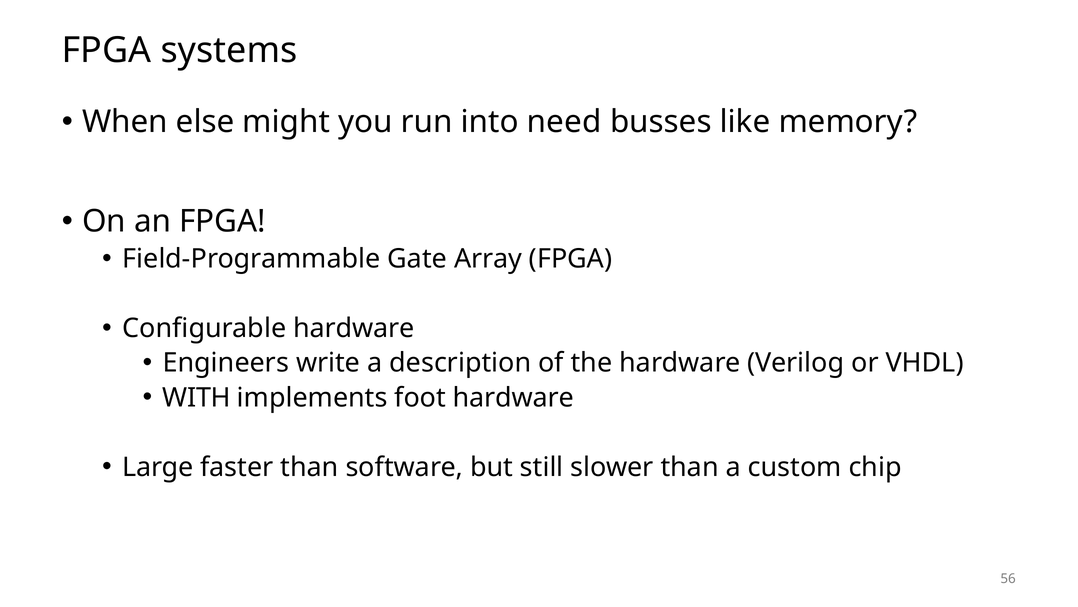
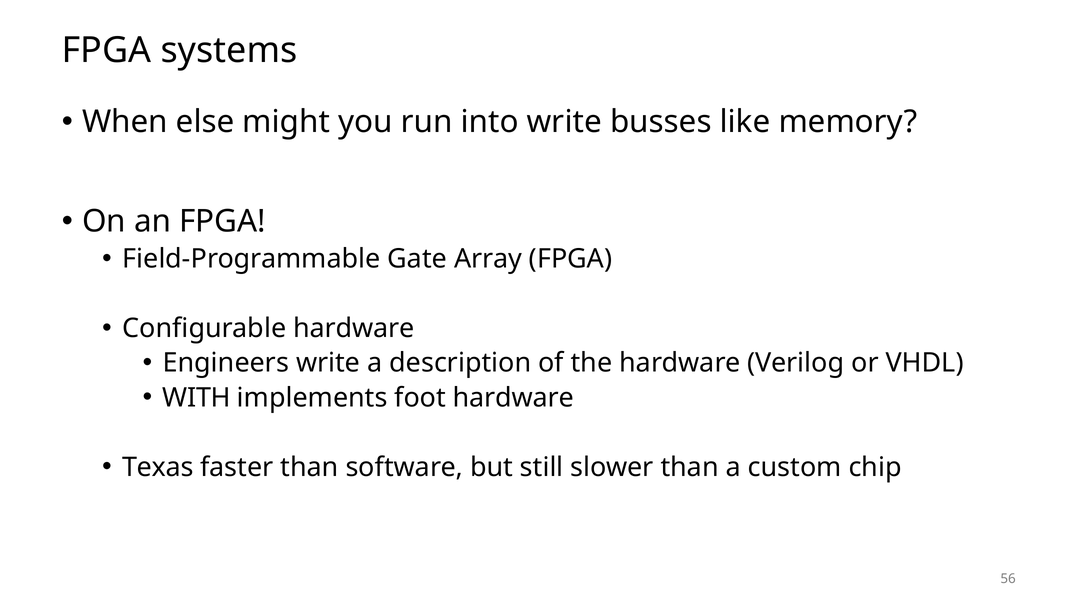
into need: need -> write
Large: Large -> Texas
